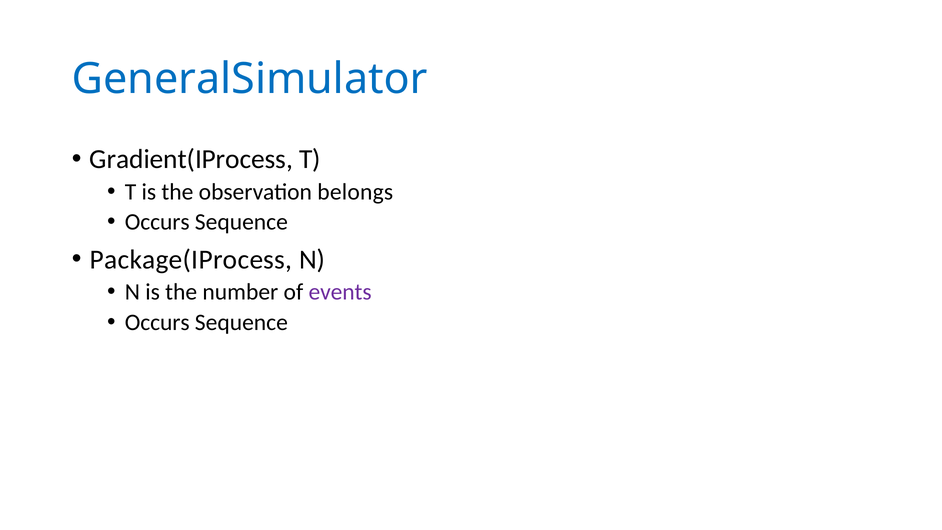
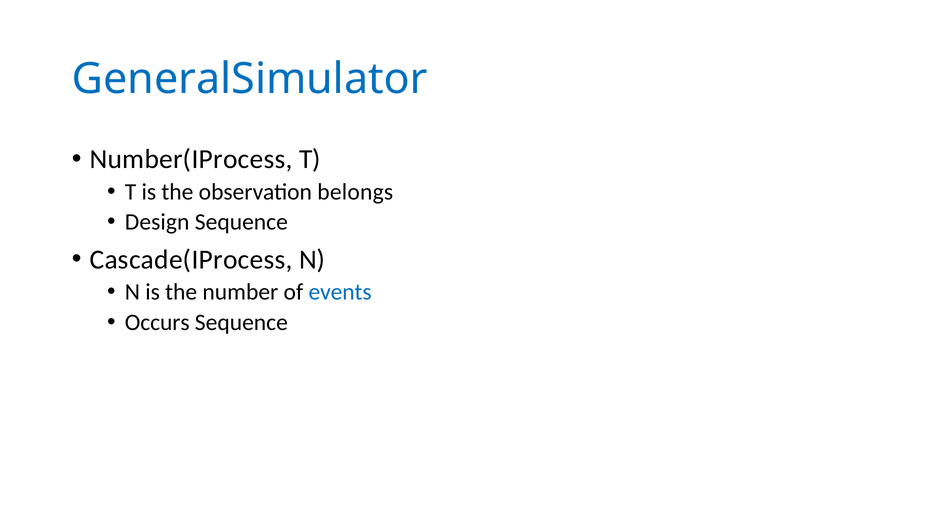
Gradient(IProcess: Gradient(IProcess -> Number(IProcess
Occurs at (157, 222): Occurs -> Design
Package(IProcess: Package(IProcess -> Cascade(IProcess
events colour: purple -> blue
